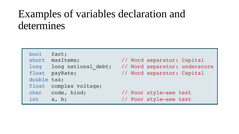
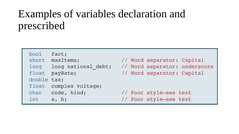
determines: determines -> prescribed
